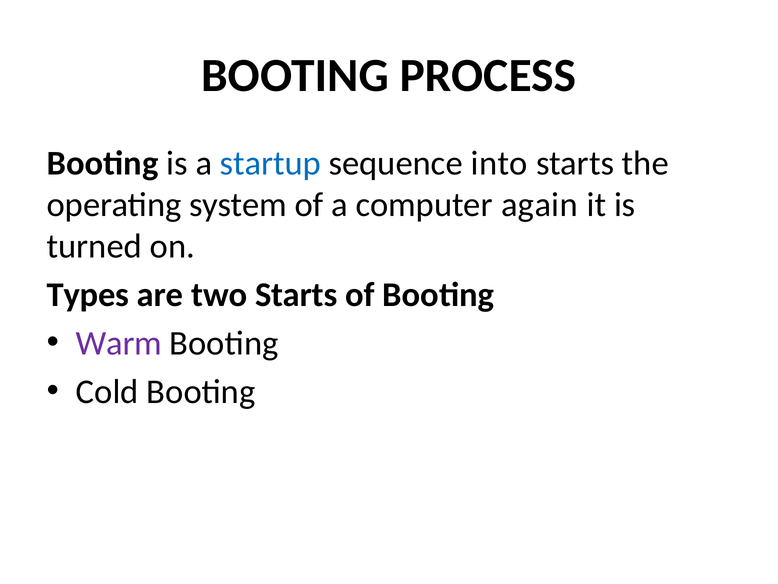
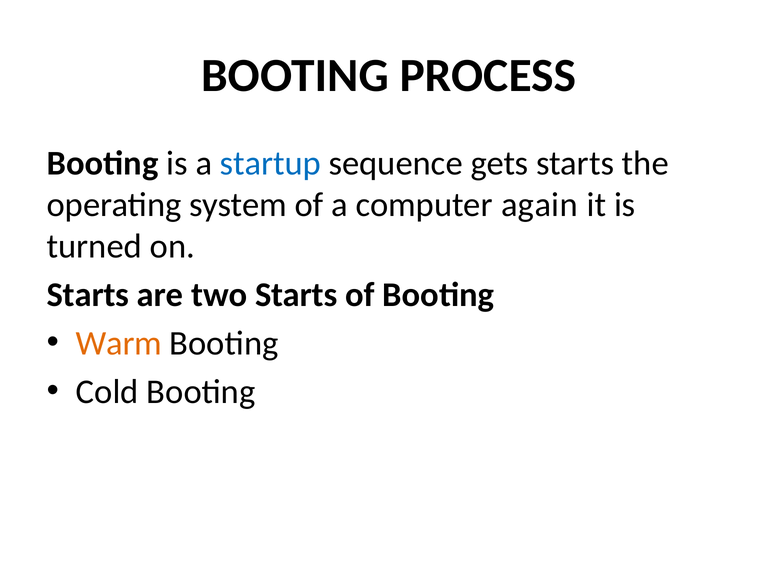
into: into -> gets
Types at (88, 295): Types -> Starts
Warm colour: purple -> orange
